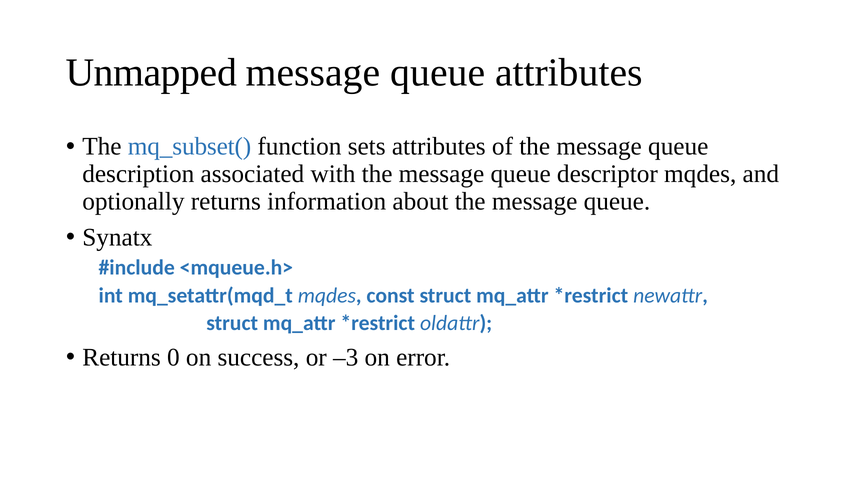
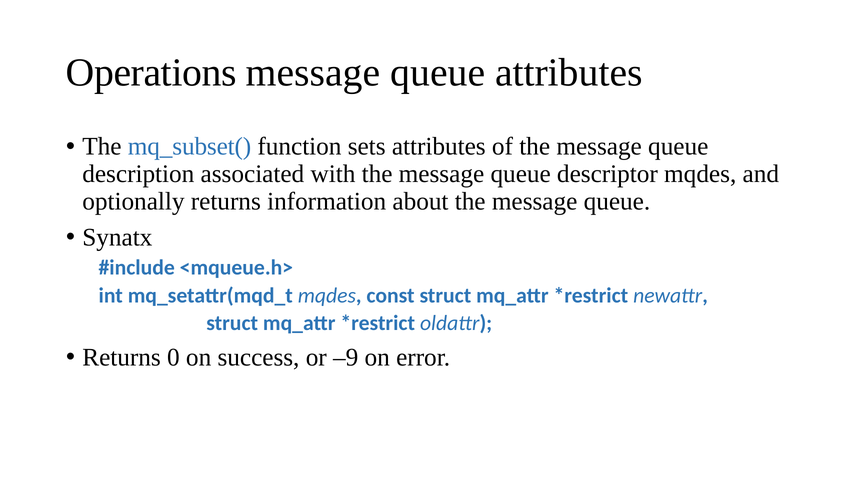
Unmapped: Unmapped -> Operations
–3: –3 -> –9
